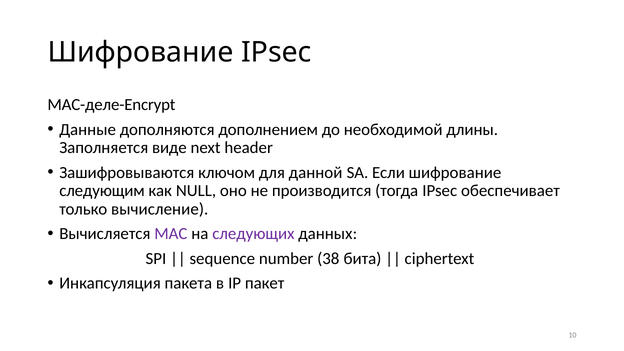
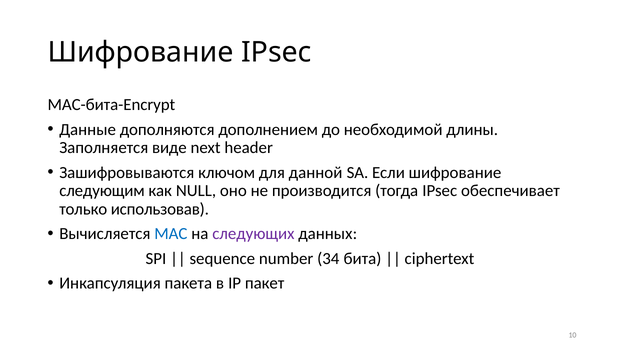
MAC-деле-Encrypt: MAC-деле-Encrypt -> MAC-бита-Encrypt
вычисление: вычисление -> использовав
MAC colour: purple -> blue
38: 38 -> 34
